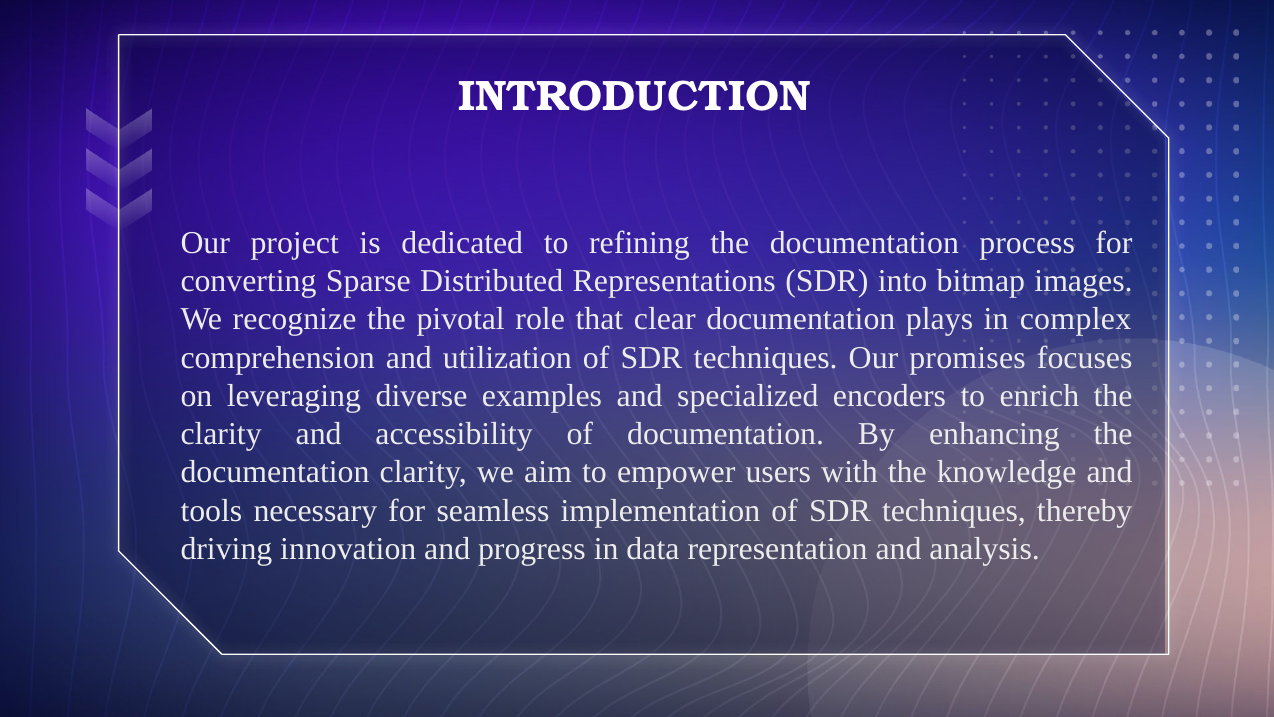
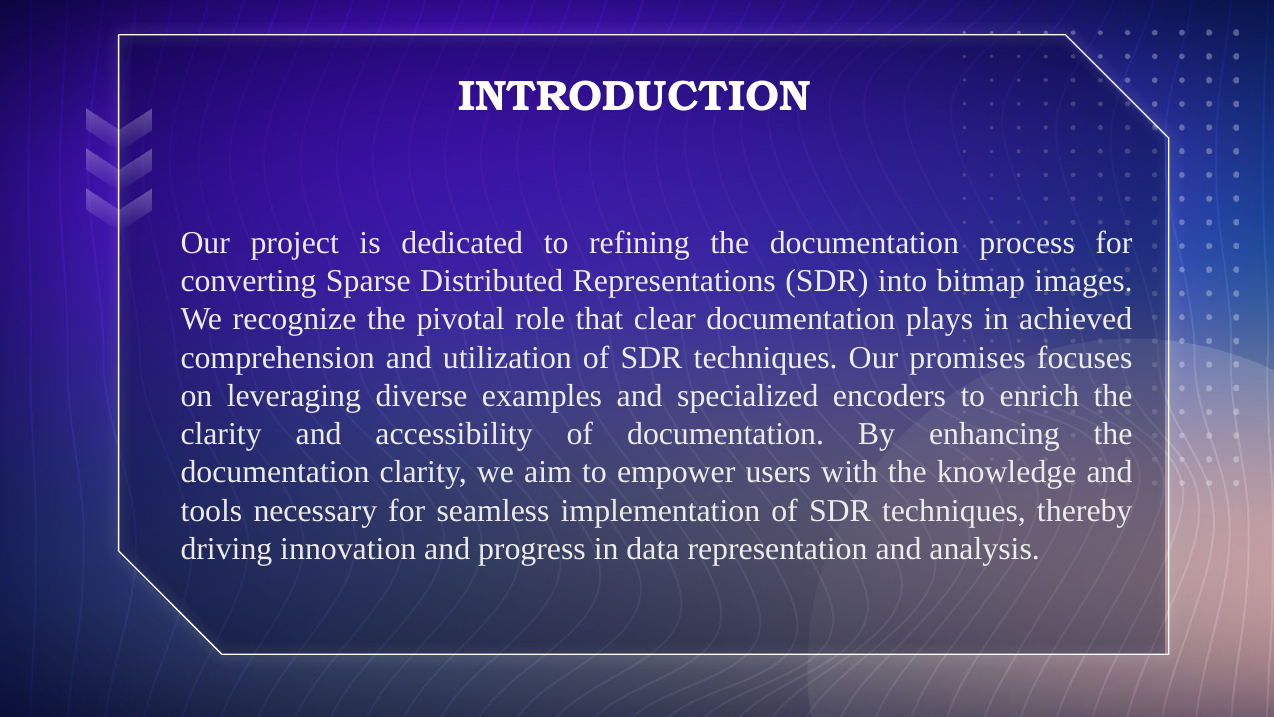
complex: complex -> achieved
